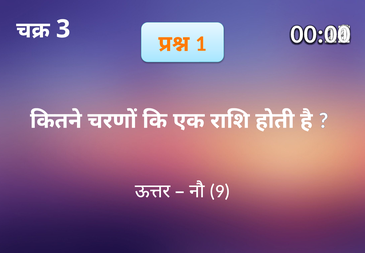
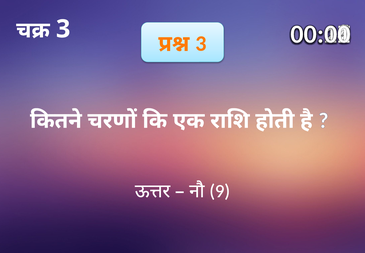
1 at (201, 44): 1 -> 3
